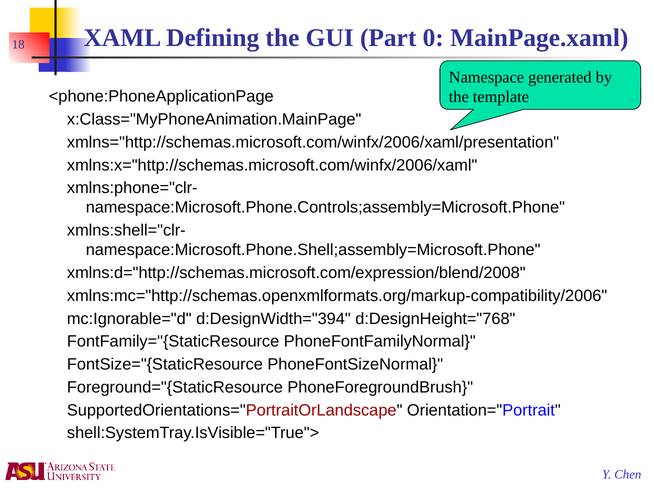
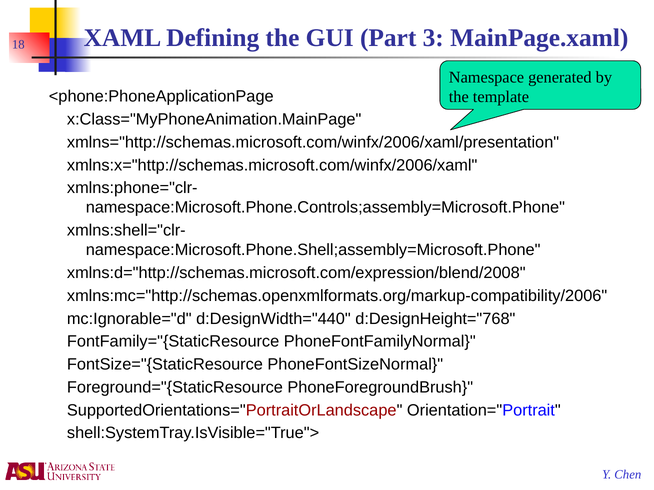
0: 0 -> 3
d:DesignWidth="394: d:DesignWidth="394 -> d:DesignWidth="440
